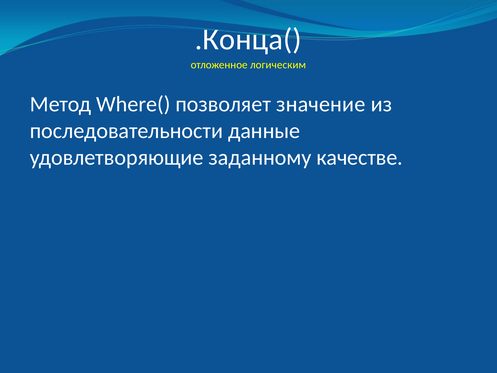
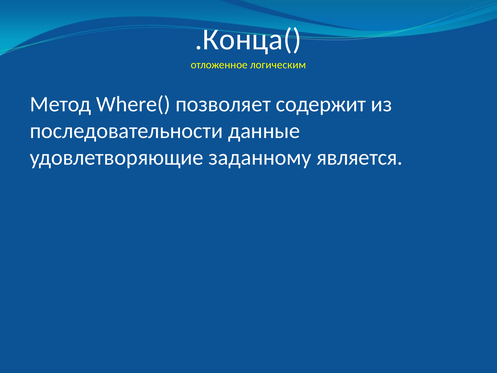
значение: значение -> содержит
качестве: качестве -> является
